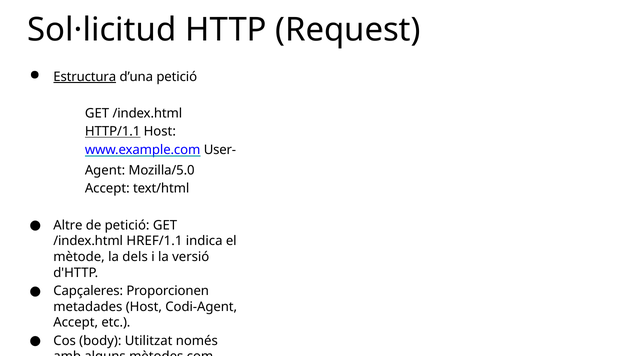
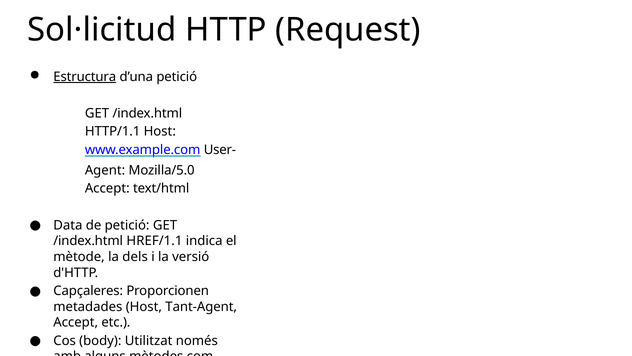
HTTP/1.1 underline: present -> none
Altre: Altre -> Data
Codi-Agent: Codi-Agent -> Tant-Agent
